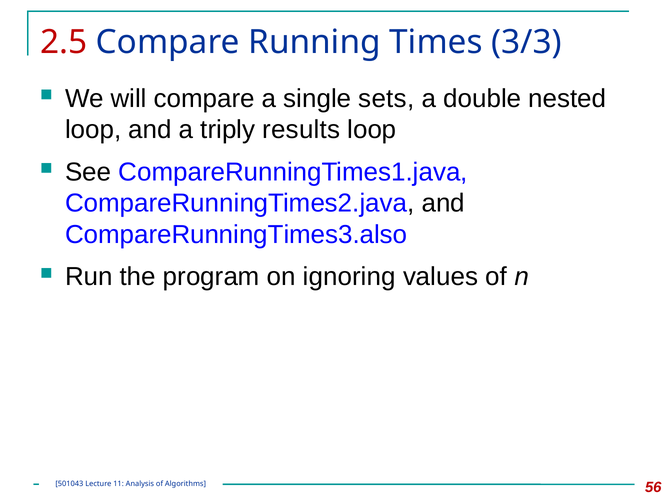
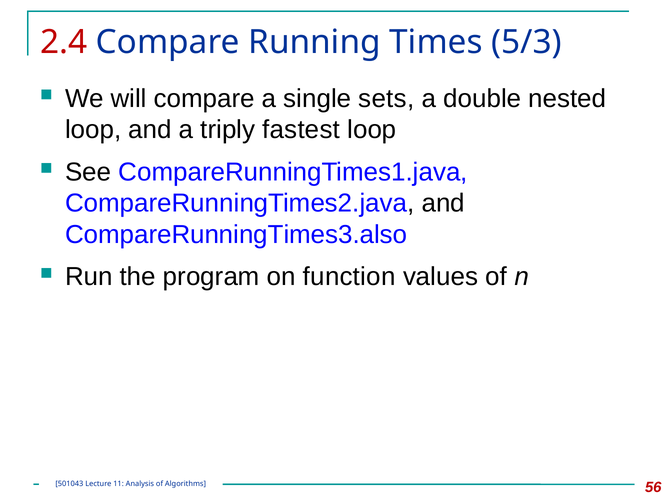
2.5: 2.5 -> 2.4
3/3: 3/3 -> 5/3
results: results -> fastest
ignoring: ignoring -> function
